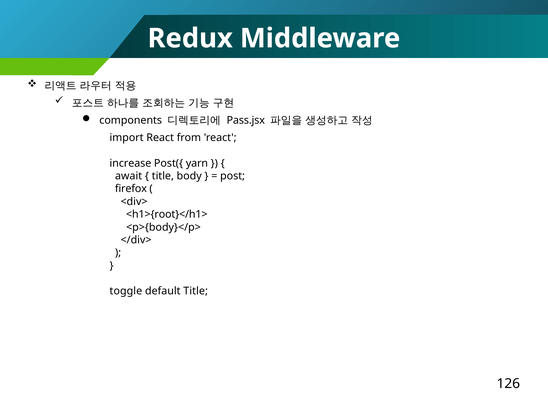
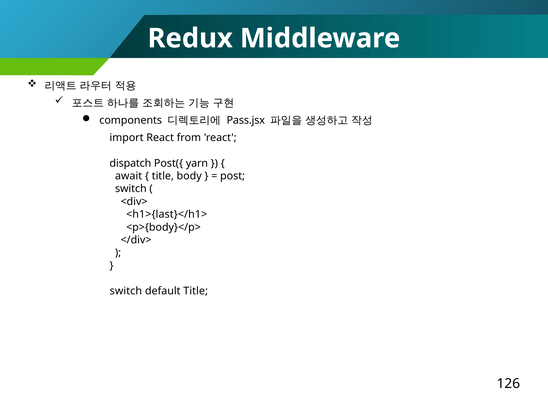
increase: increase -> dispatch
firefox at (131, 189): firefox -> switch
<h1>{root}</h1>: <h1>{root}</h1> -> <h1>{last}</h1>
toggle at (126, 291): toggle -> switch
